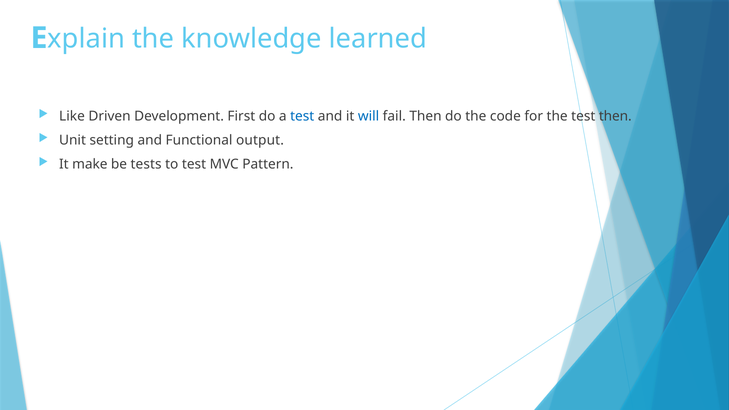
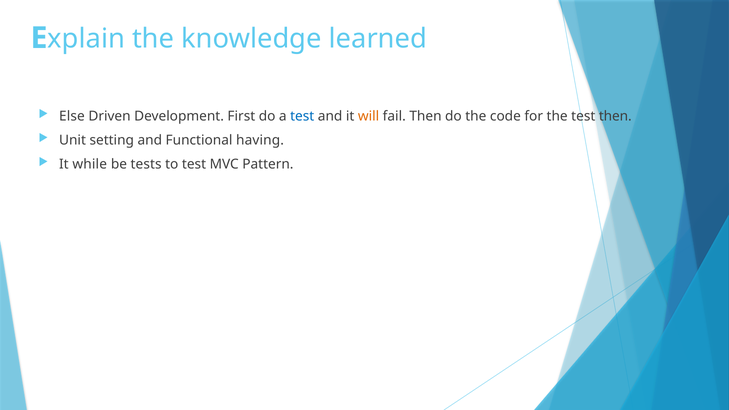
Like: Like -> Else
will colour: blue -> orange
output: output -> having
make: make -> while
